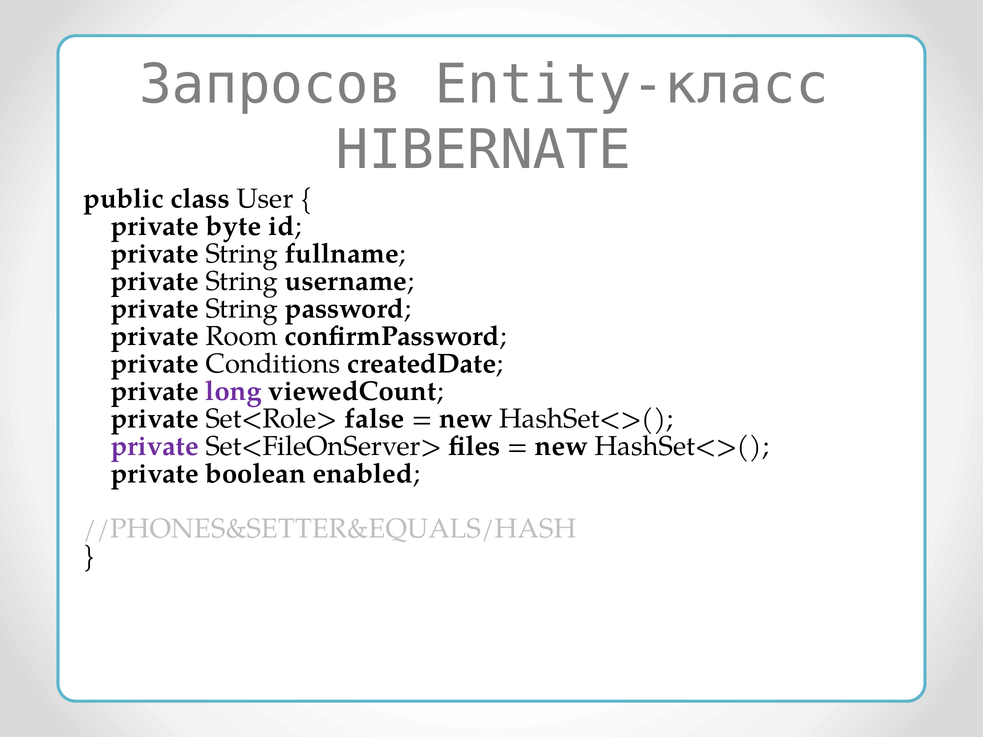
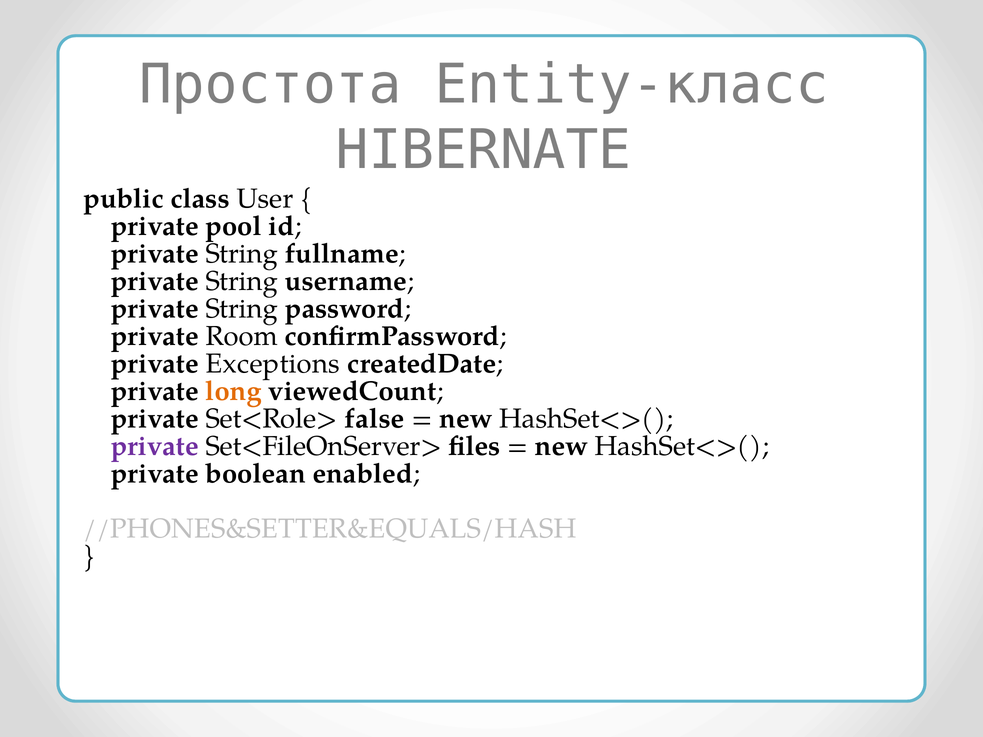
Запросов: Запросов -> Простота
byte: byte -> pool
Conditions: Conditions -> Exceptions
long colour: purple -> orange
